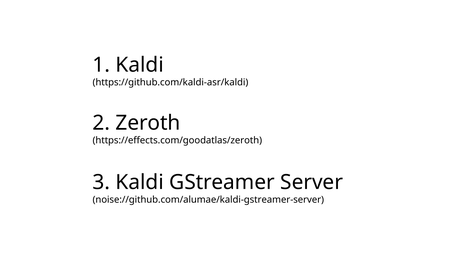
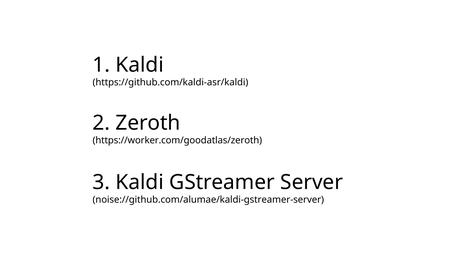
https://effects.com/goodatlas/zeroth: https://effects.com/goodatlas/zeroth -> https://worker.com/goodatlas/zeroth
